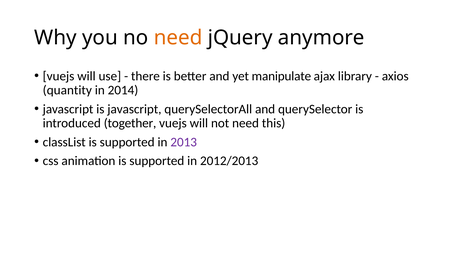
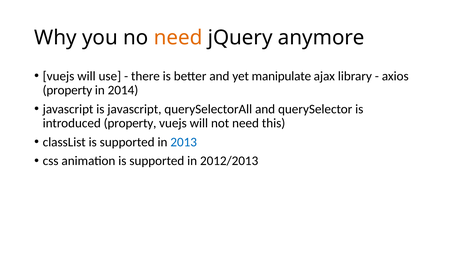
quantity at (67, 90): quantity -> property
introduced together: together -> property
2013 colour: purple -> blue
